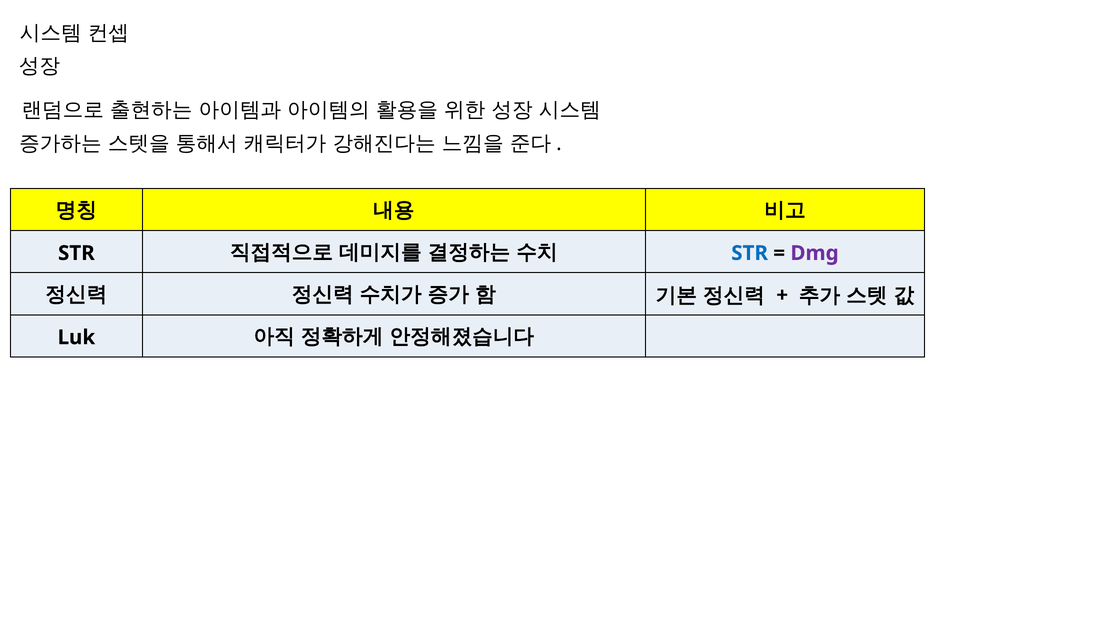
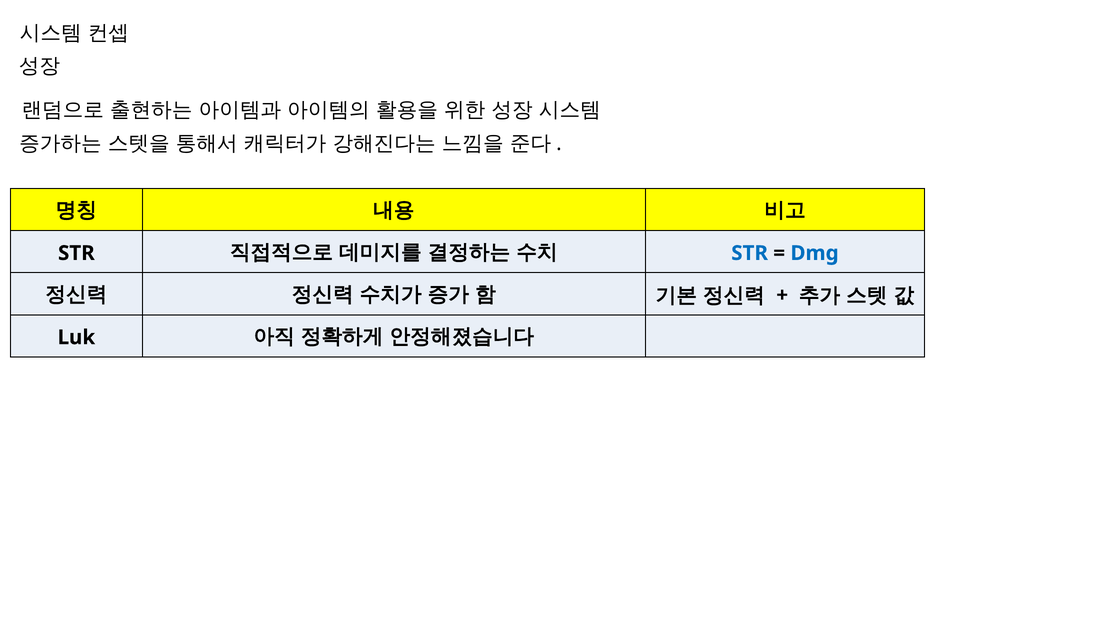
Dmg colour: purple -> blue
